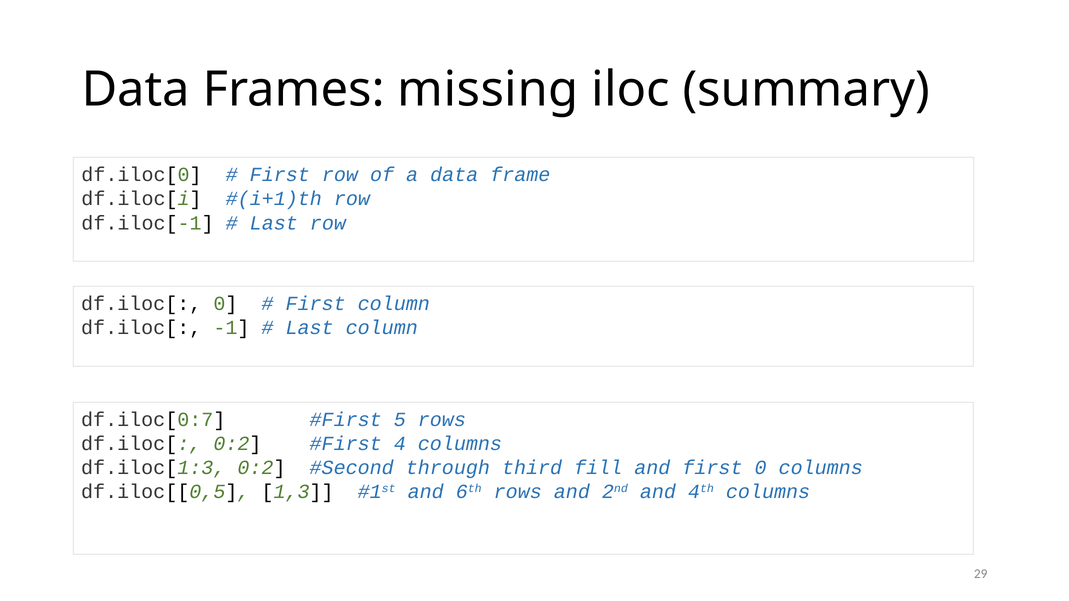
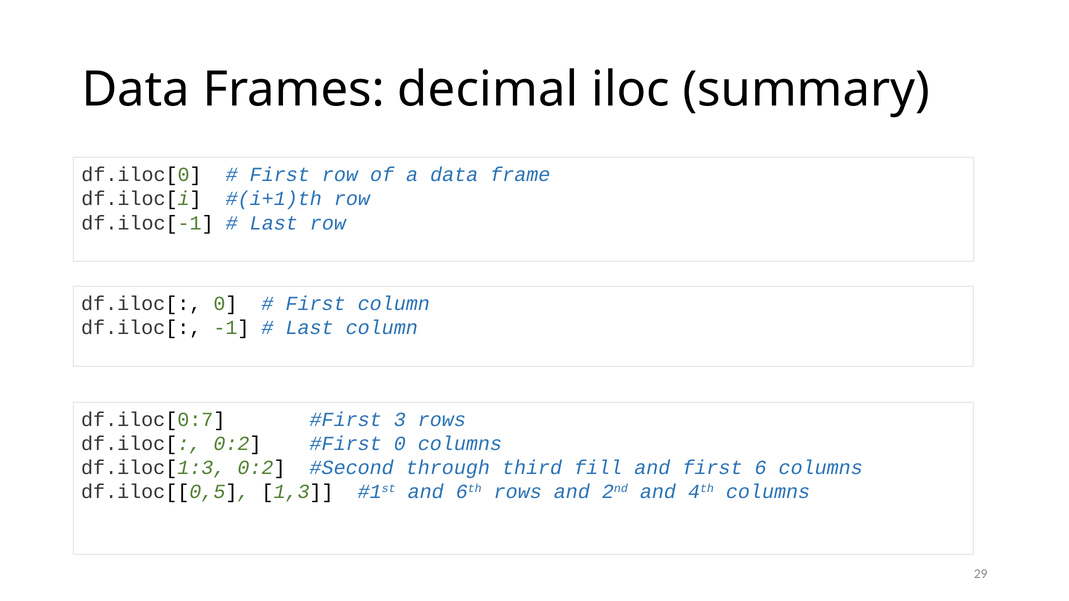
missing: missing -> decimal
5: 5 -> 3
4 at (400, 444): 4 -> 0
first 0: 0 -> 6
